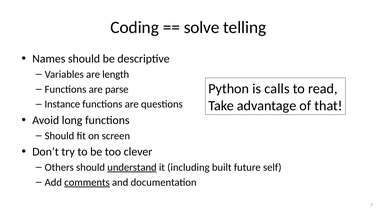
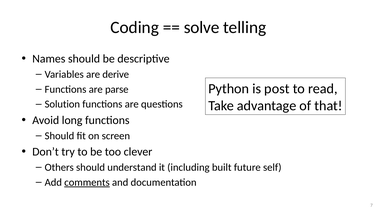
length: length -> derive
calls: calls -> post
Instance: Instance -> Solution
understand underline: present -> none
